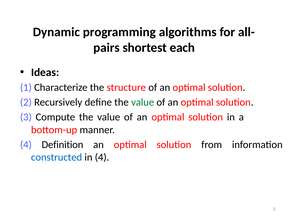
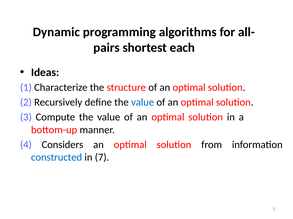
value at (143, 103) colour: green -> blue
Definition: Definition -> Considers
in 4: 4 -> 7
